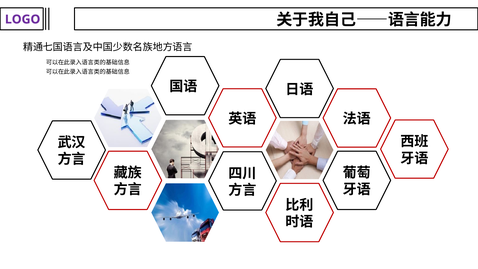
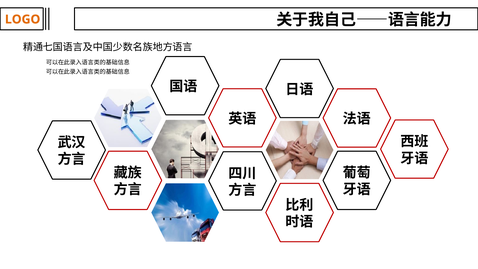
LOGO colour: purple -> orange
